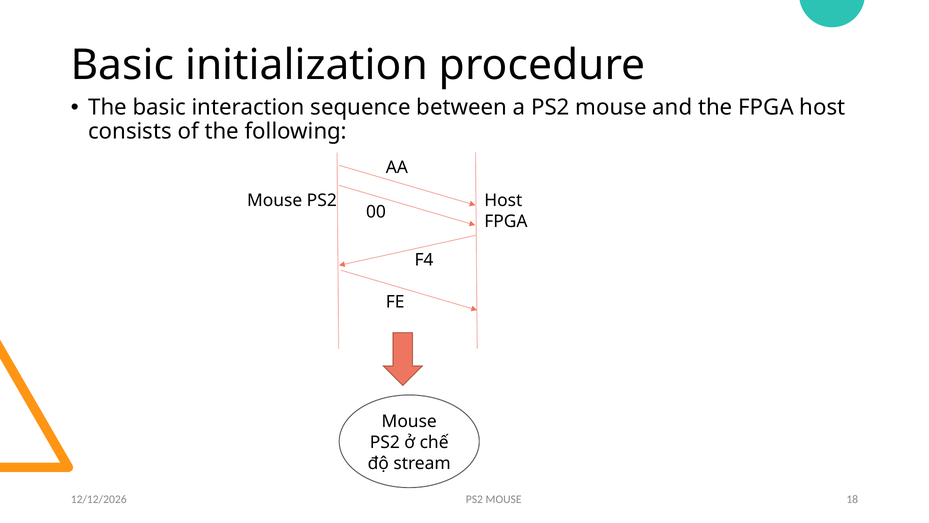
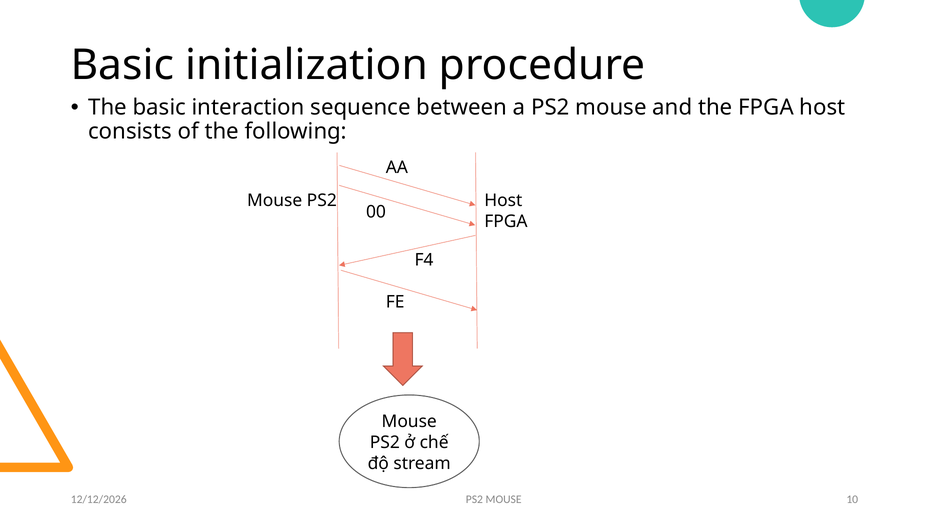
18: 18 -> 10
